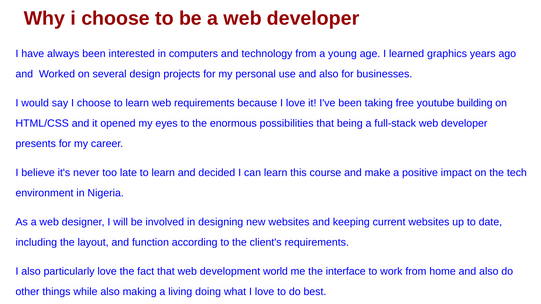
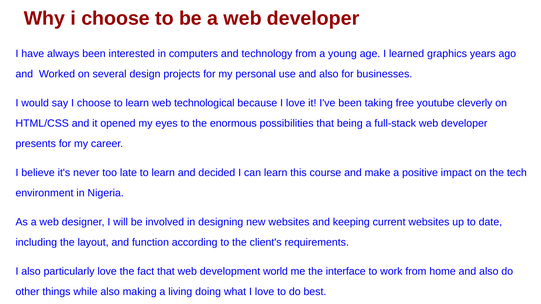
web requirements: requirements -> technological
building: building -> cleverly
